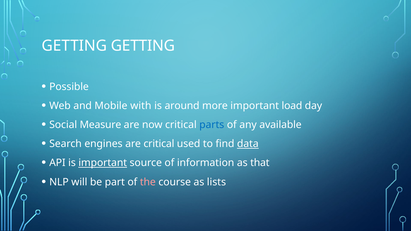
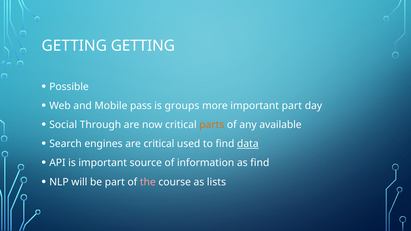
with: with -> pass
around: around -> groups
important load: load -> part
Measure: Measure -> Through
parts colour: blue -> orange
important at (103, 163) underline: present -> none
as that: that -> find
